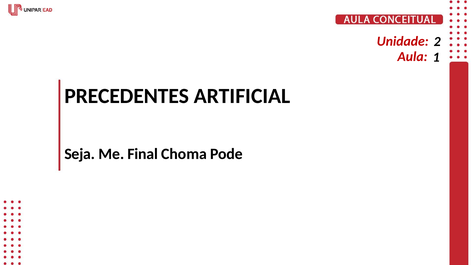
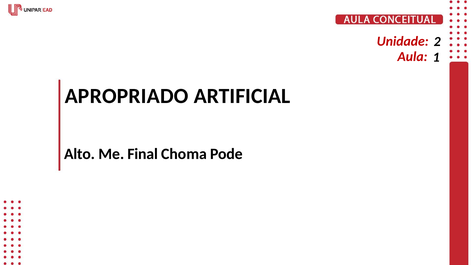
PRECEDENTES: PRECEDENTES -> APROPRIADO
Seja: Seja -> Alto
